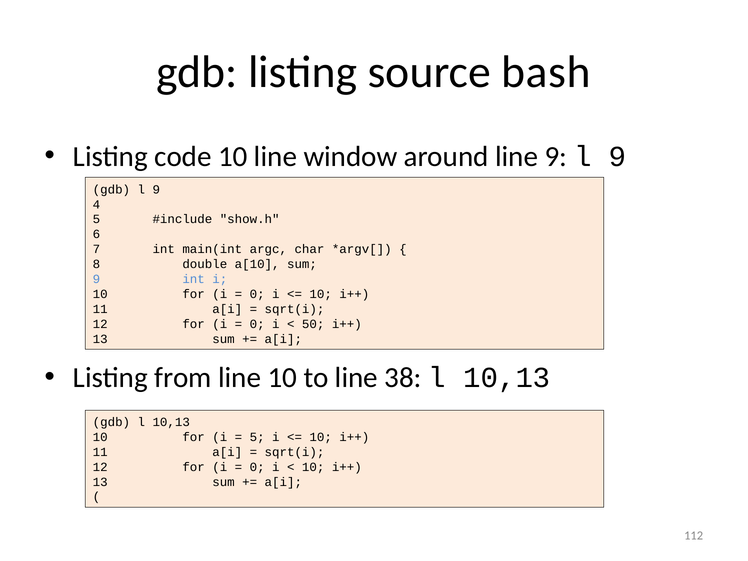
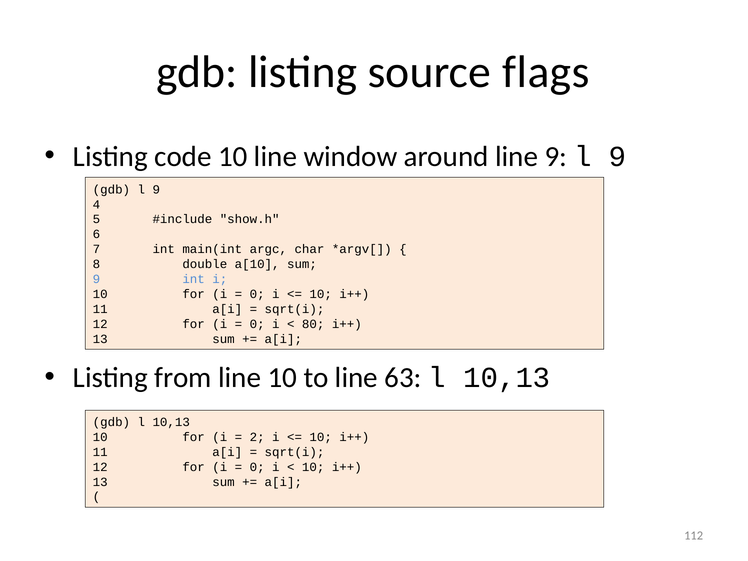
bash: bash -> flags
50: 50 -> 80
38: 38 -> 63
5 at (257, 437): 5 -> 2
